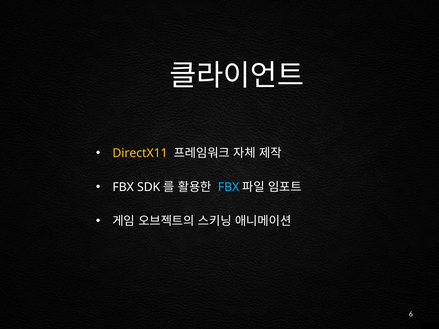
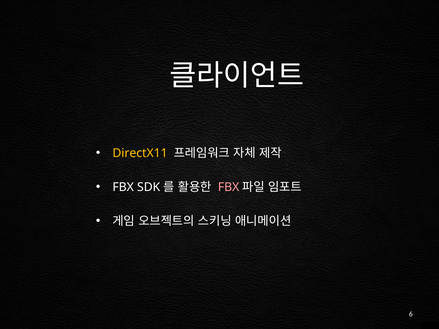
FBX at (229, 187) colour: light blue -> pink
